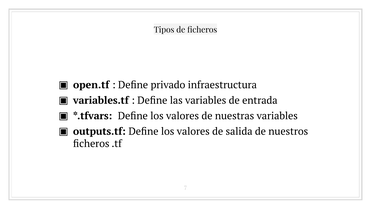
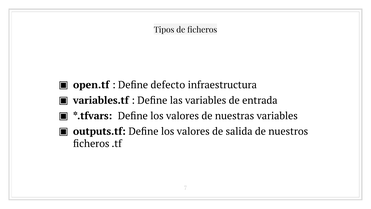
privado: privado -> defecto
